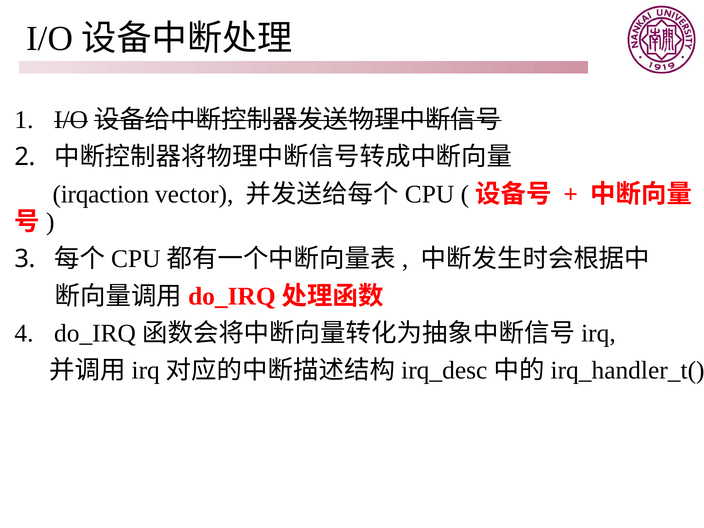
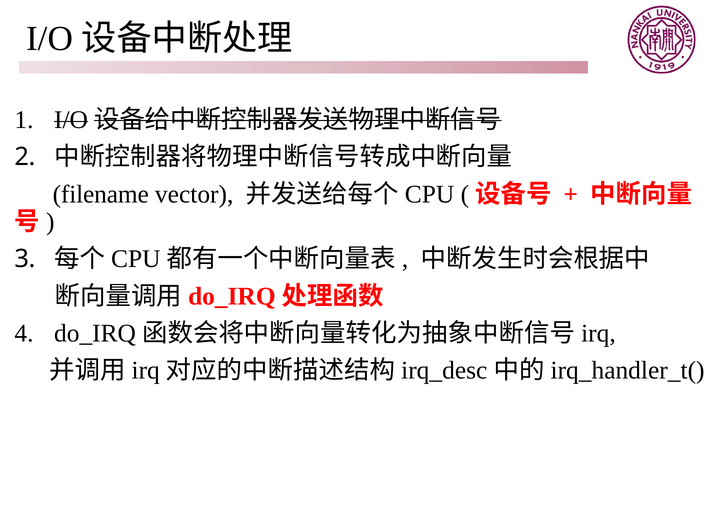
irqaction: irqaction -> filename
